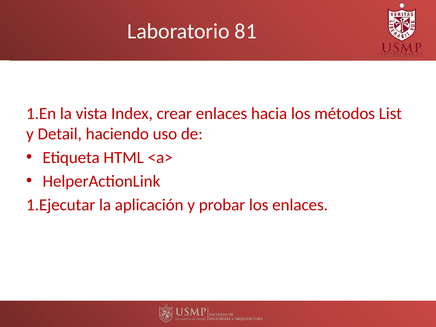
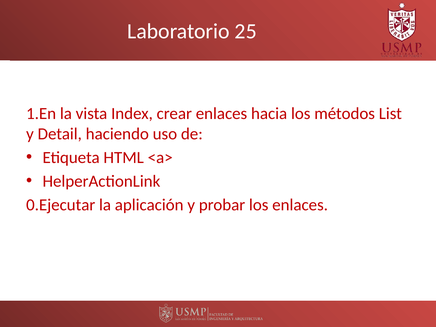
81: 81 -> 25
1.Ejecutar: 1.Ejecutar -> 0.Ejecutar
